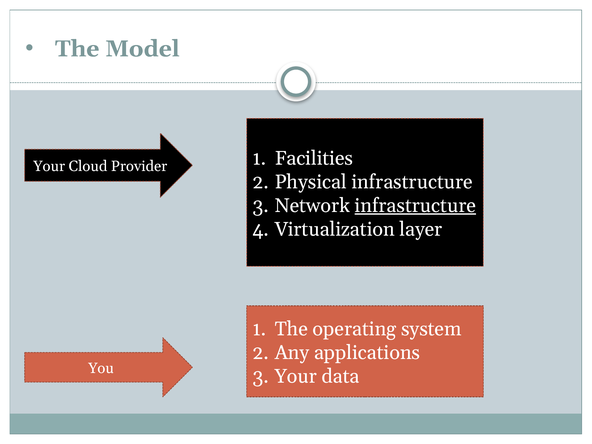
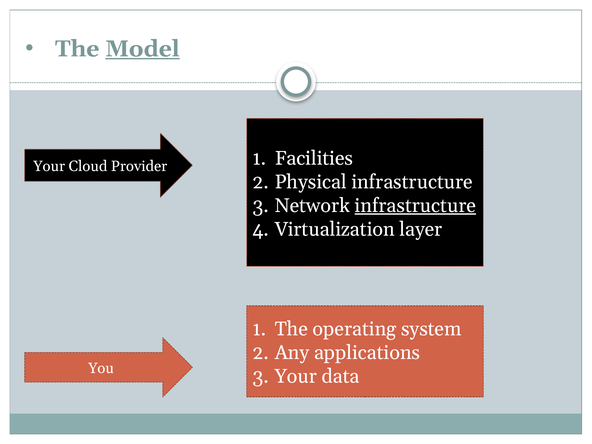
Model underline: none -> present
